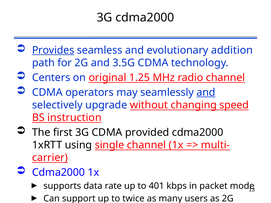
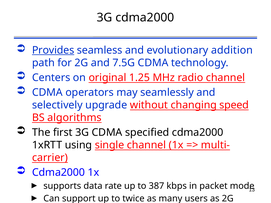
3.5G: 3.5G -> 7.5G
and at (206, 92) underline: present -> none
instruction: instruction -> algorithms
provided: provided -> specified
401: 401 -> 387
